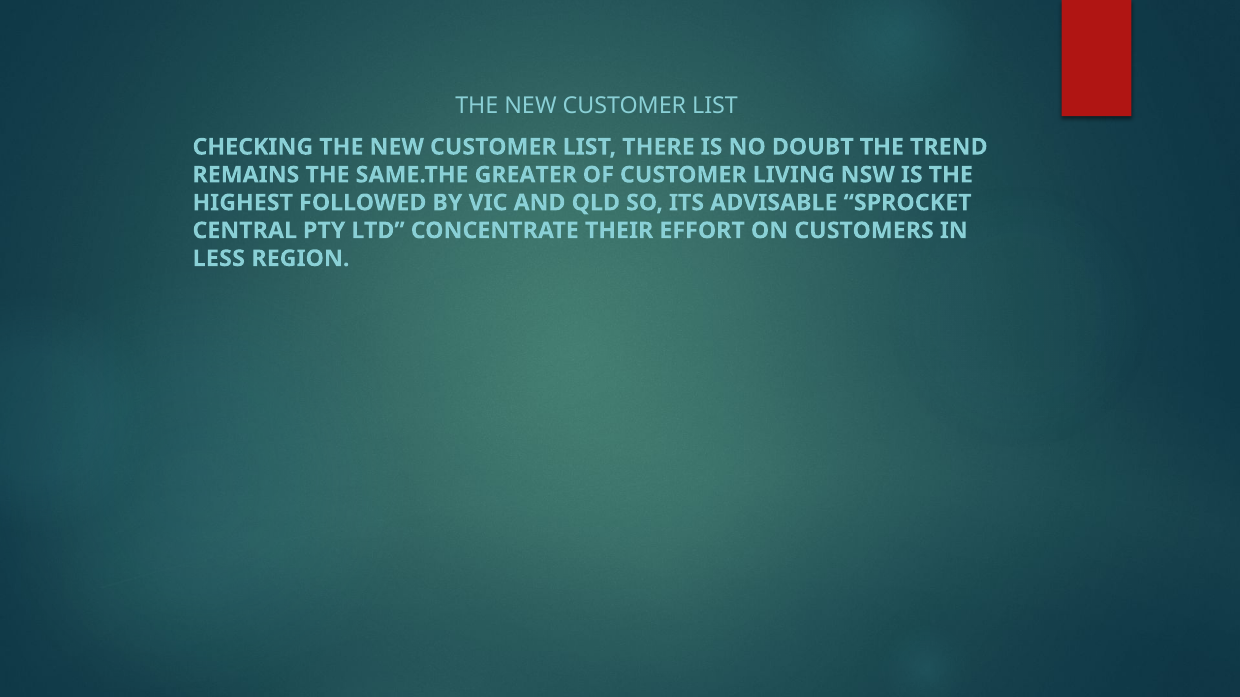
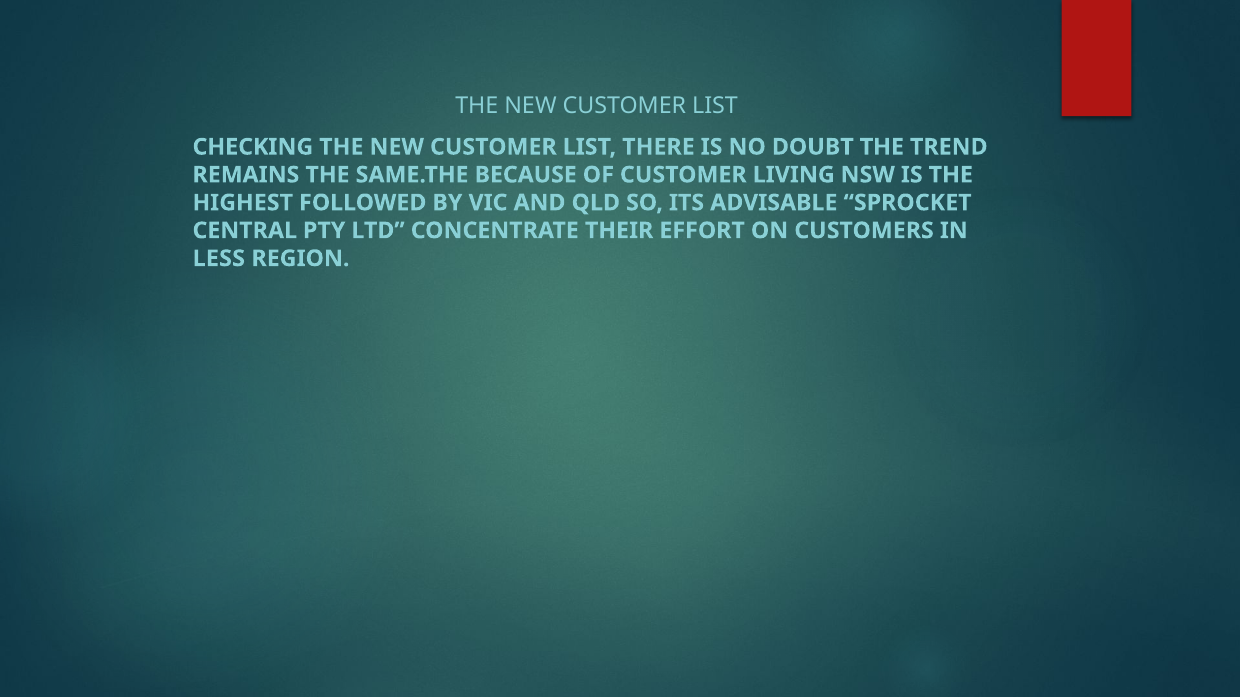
GREATER: GREATER -> BECAUSE
